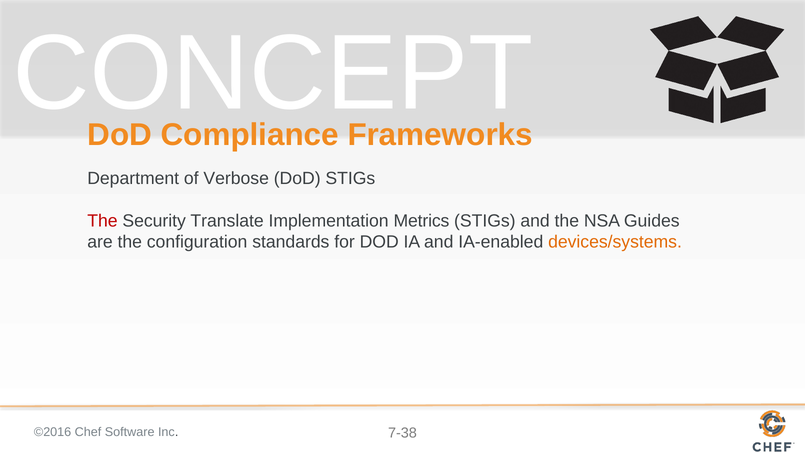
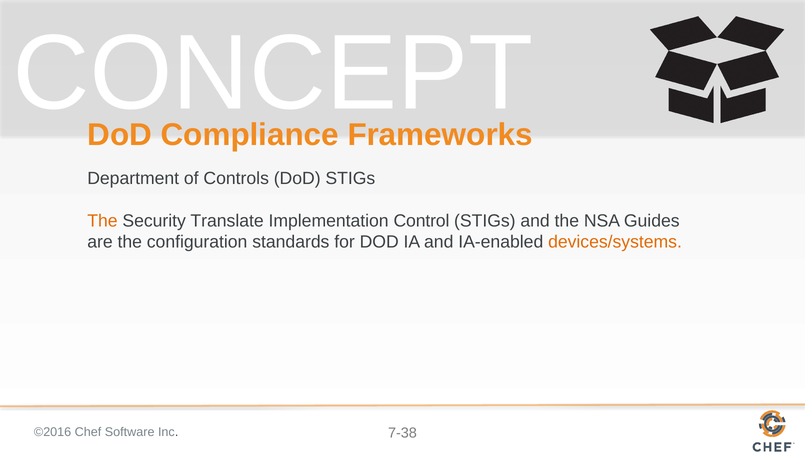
Verbose: Verbose -> Controls
The at (102, 221) colour: red -> orange
Metrics: Metrics -> Control
